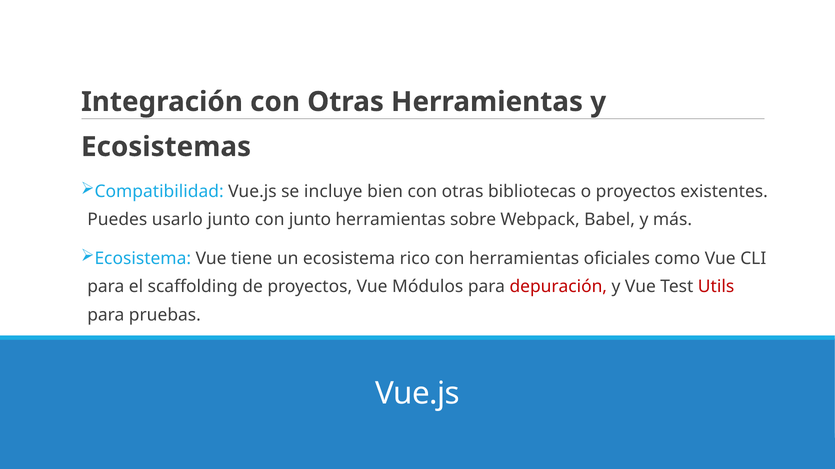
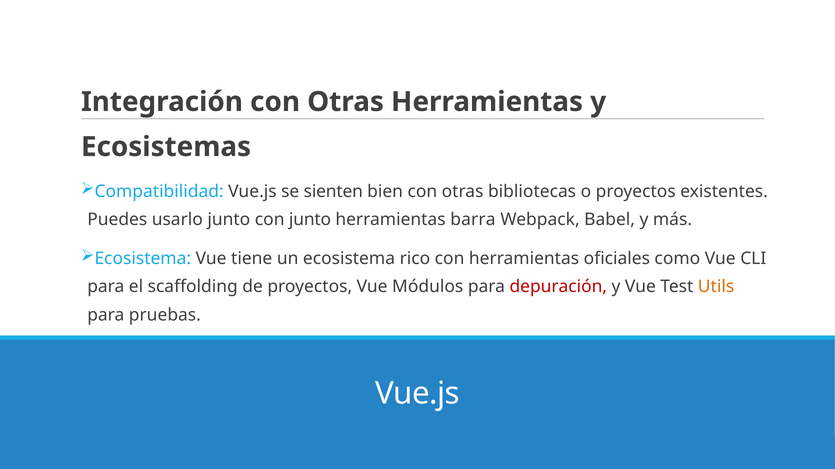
incluye: incluye -> sienten
sobre: sobre -> barra
Utils colour: red -> orange
